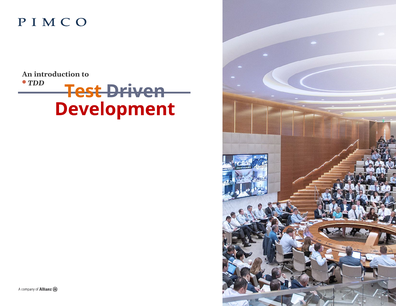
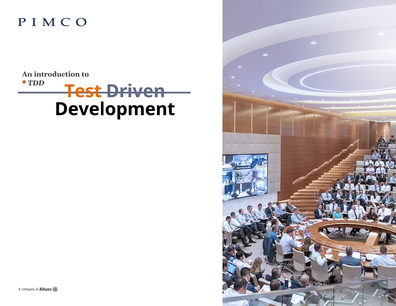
Development colour: red -> black
